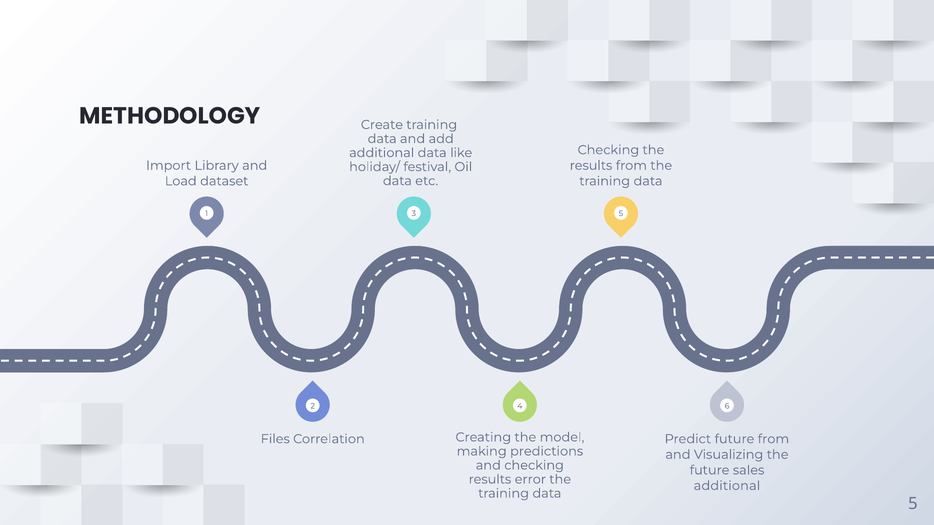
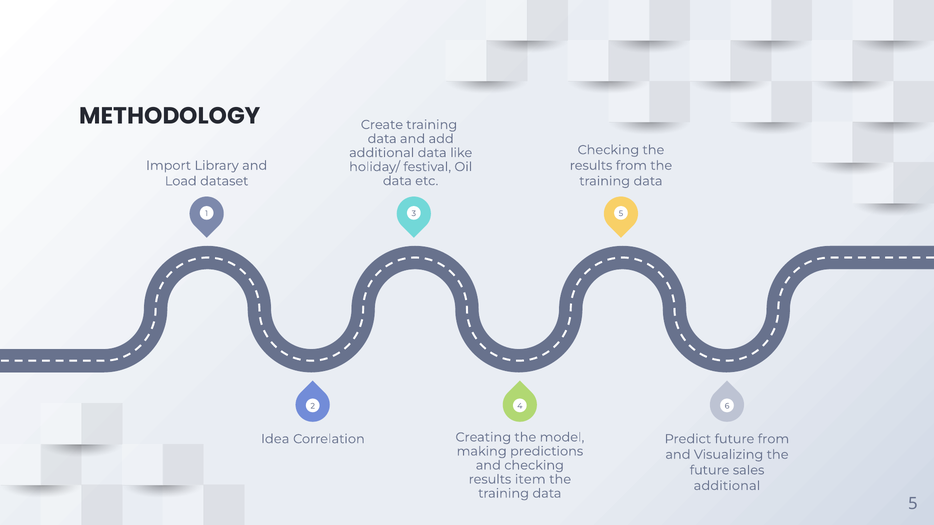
Files: Files -> Idea
error: error -> item
